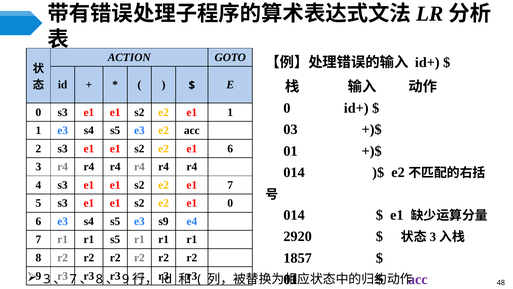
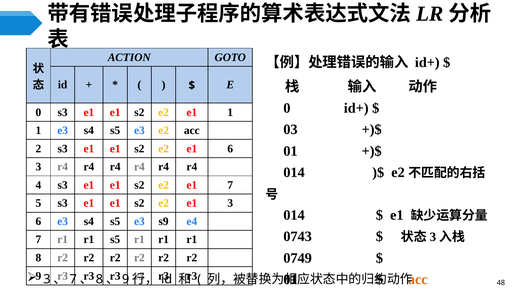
e1 0: 0 -> 3
2920: 2920 -> 0743
1857: 1857 -> 0749
acc at (418, 279) colour: purple -> orange
